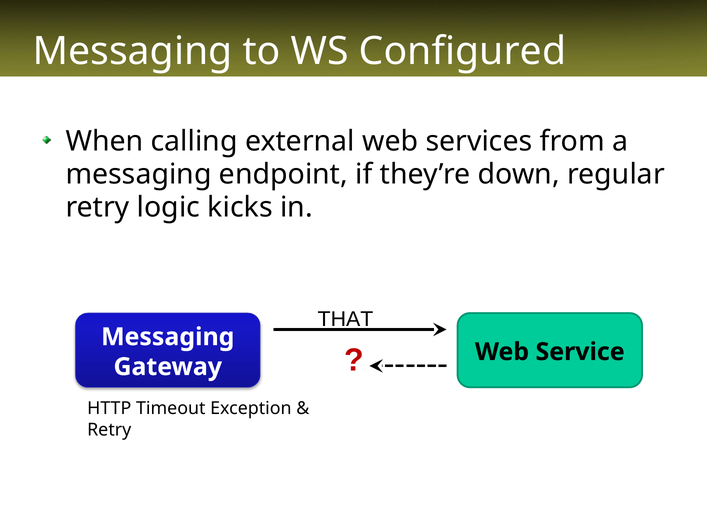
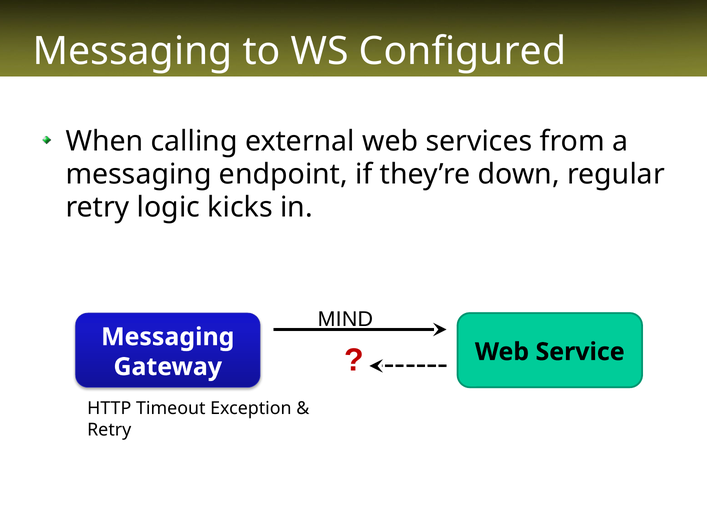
THAT: THAT -> MIND
